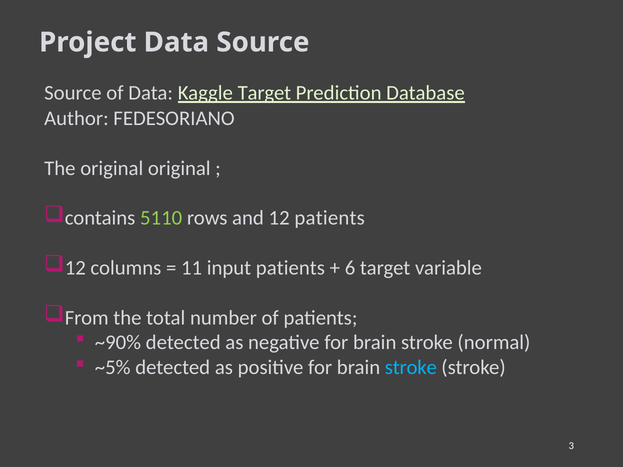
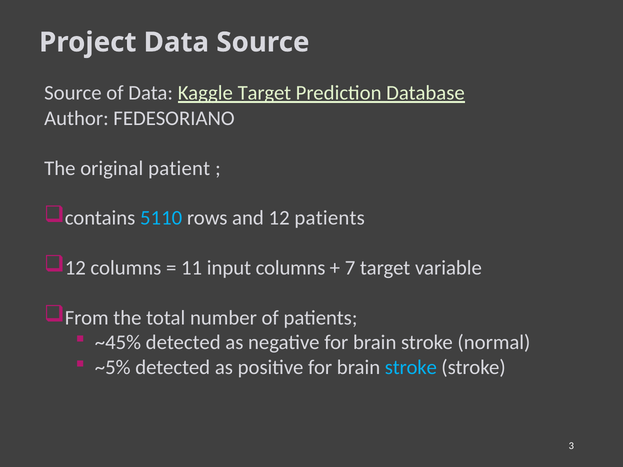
original original: original -> patient
5110 colour: light green -> light blue
input patients: patients -> columns
6: 6 -> 7
~90%: ~90% -> ~45%
